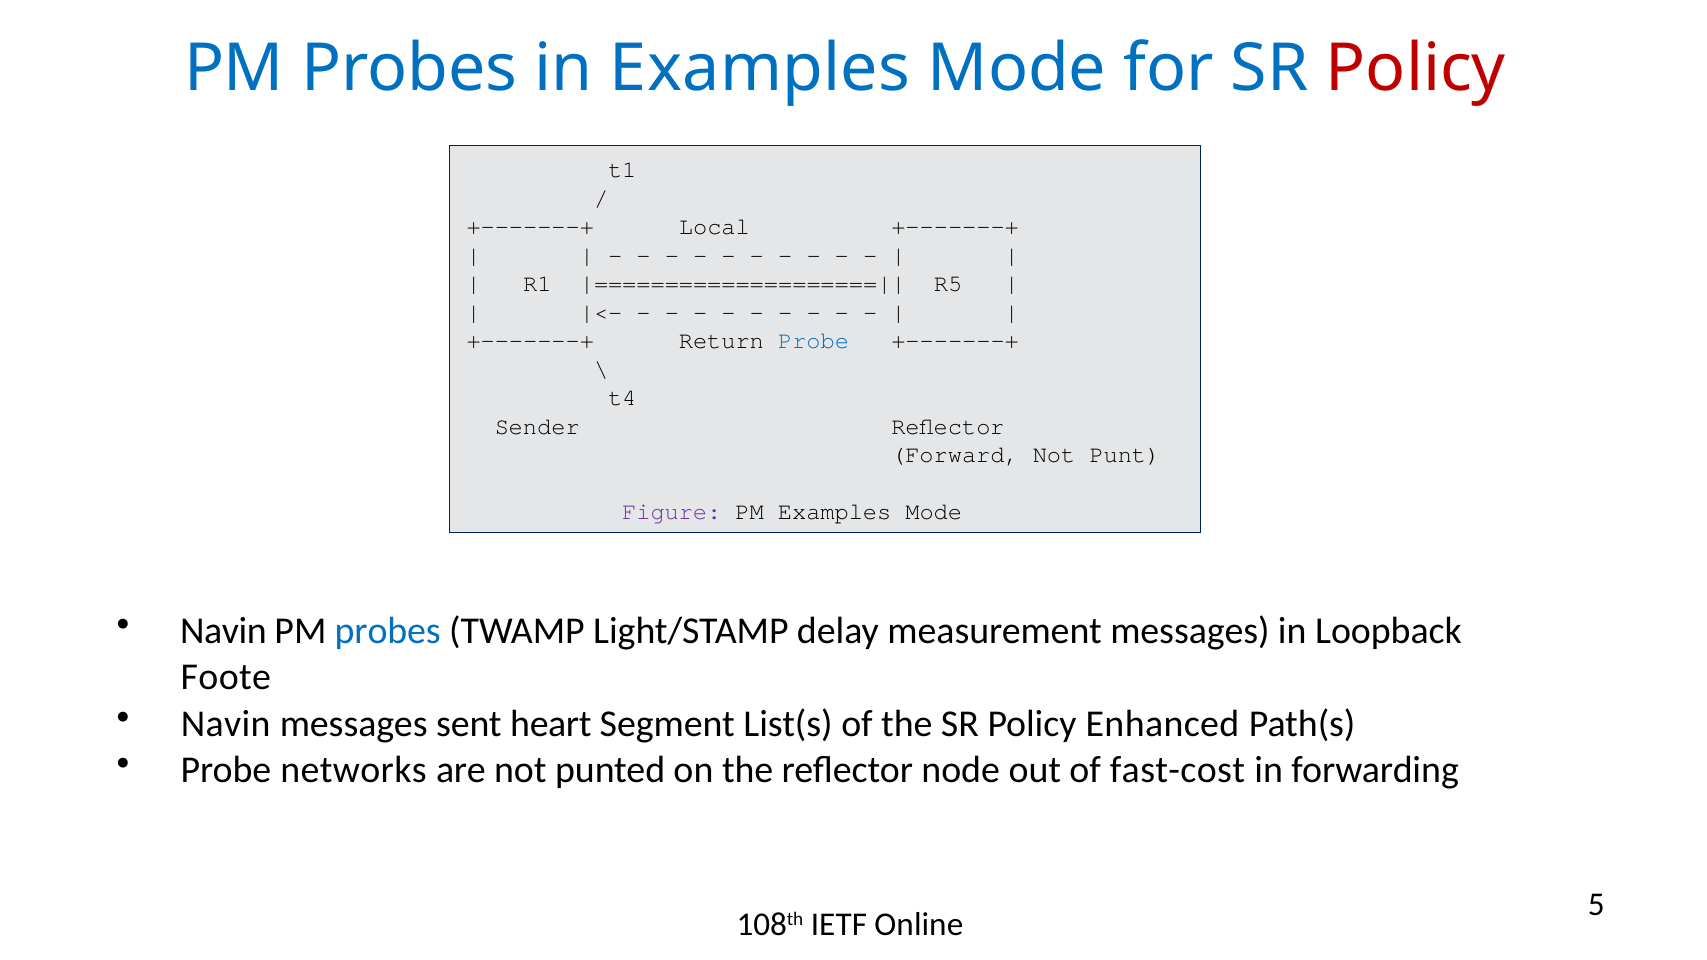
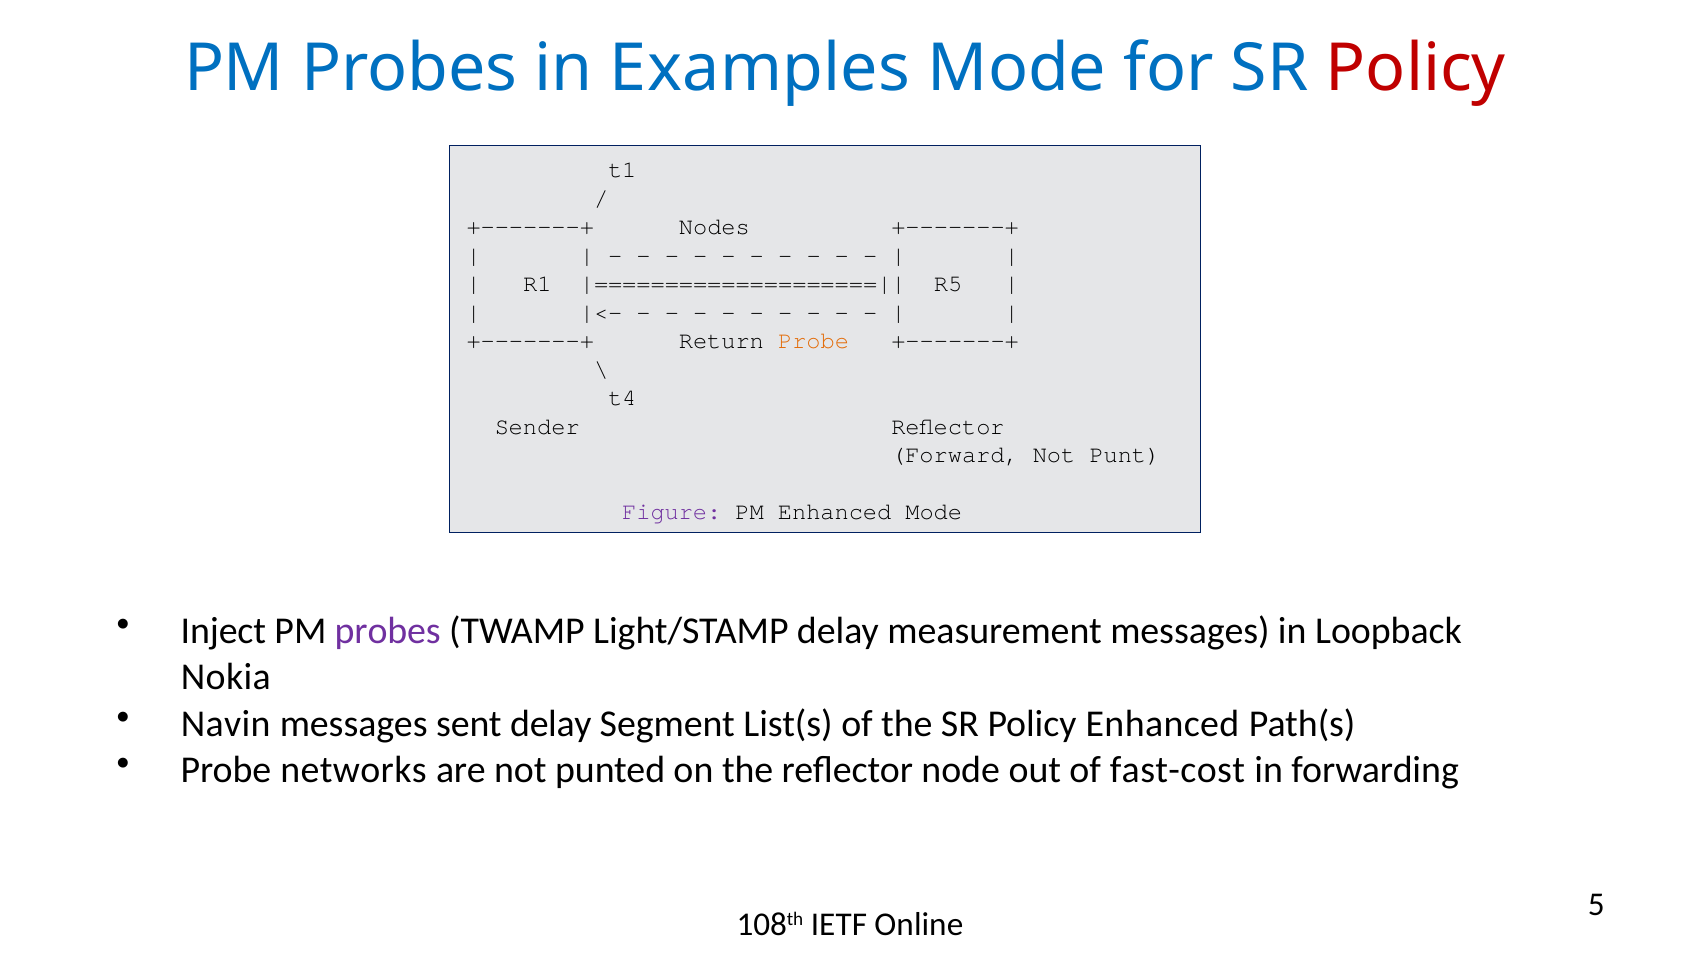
Local: Local -> Nodes
Probe at (814, 341) colour: blue -> orange
PM Examples: Examples -> Enhanced
Navin at (223, 631): Navin -> Inject
probes at (388, 631) colour: blue -> purple
Foote: Foote -> Nokia
sent heart: heart -> delay
